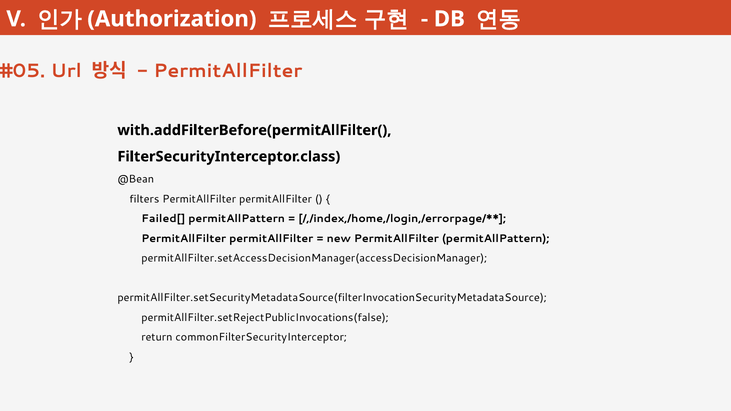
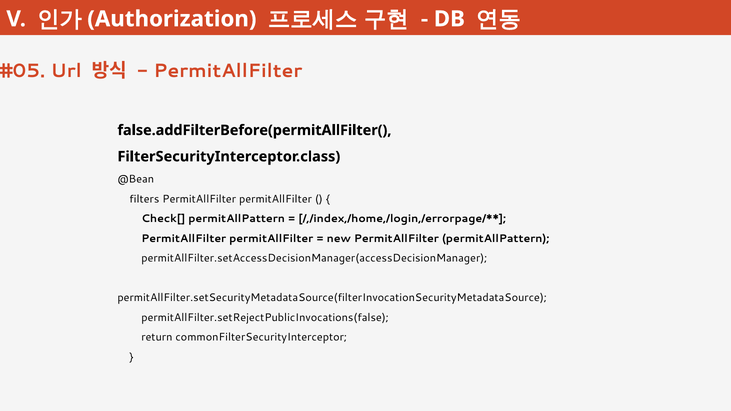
with.addFilterBefore(permitAllFilter(: with.addFilterBefore(permitAllFilter( -> false.addFilterBefore(permitAllFilter(
Failed[: Failed[ -> Check[
